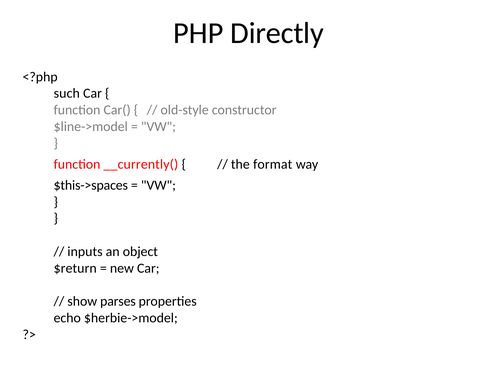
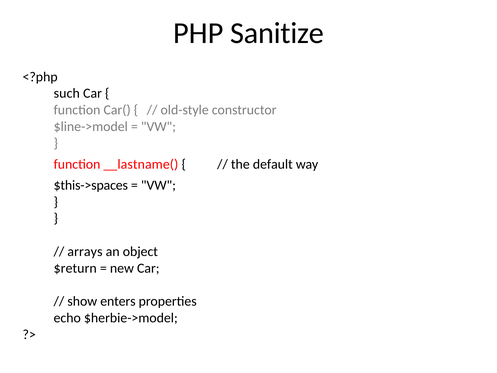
Directly: Directly -> Sanitize
__currently(: __currently( -> __lastname(
format: format -> default
inputs: inputs -> arrays
parses: parses -> enters
